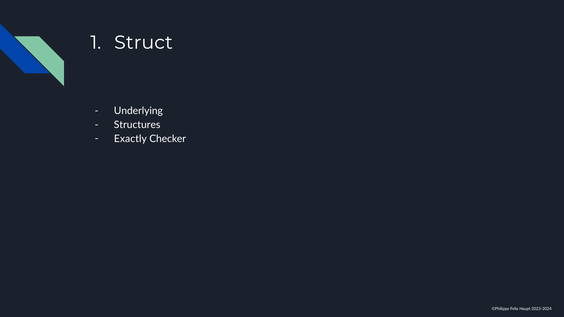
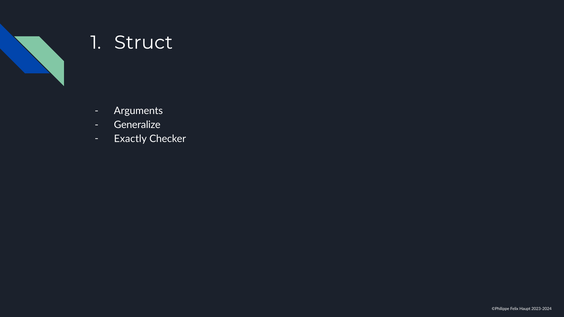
Underlying: Underlying -> Arguments
Structures: Structures -> Generalize
